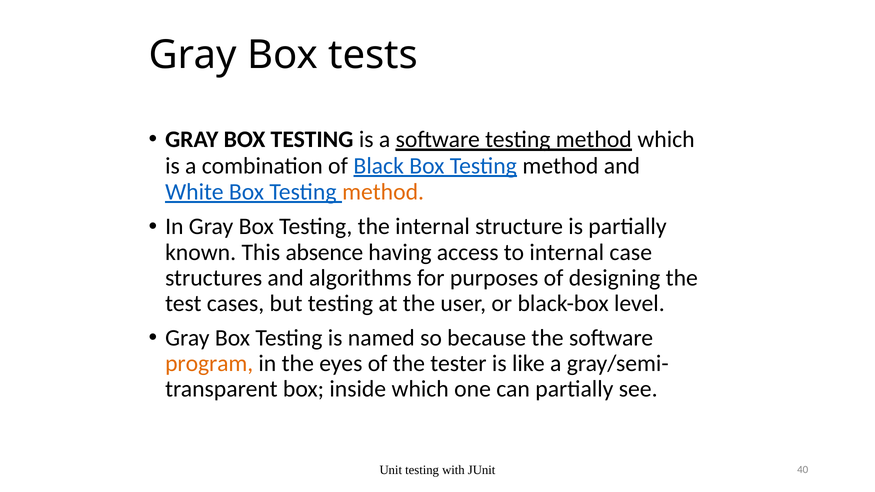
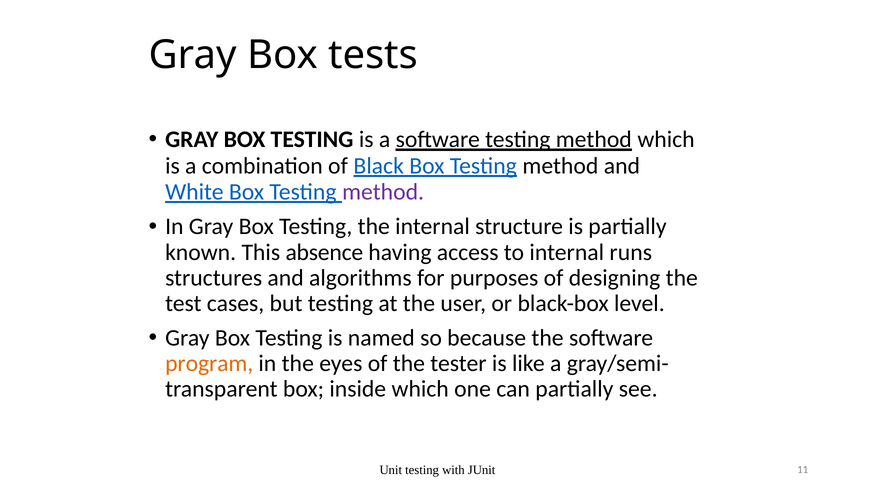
method at (383, 192) colour: orange -> purple
case: case -> runs
40: 40 -> 11
